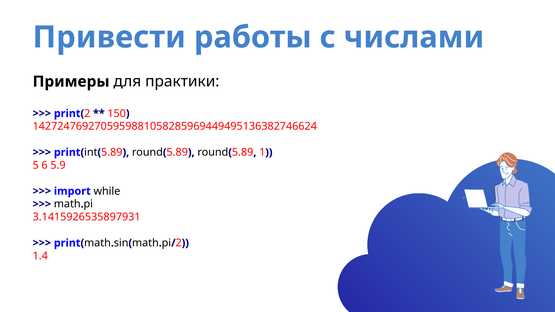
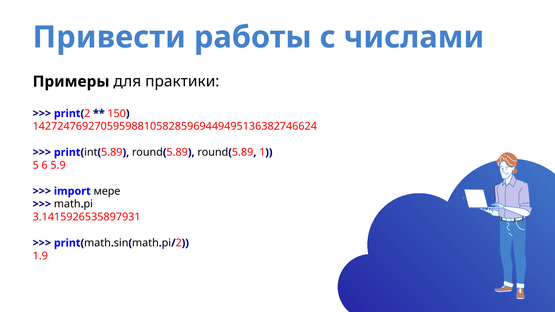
while: while -> мере
1.4: 1.4 -> 1.9
